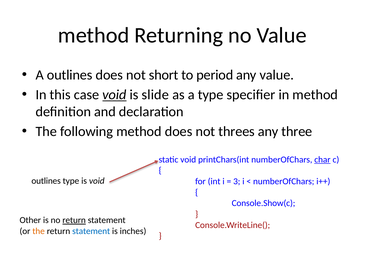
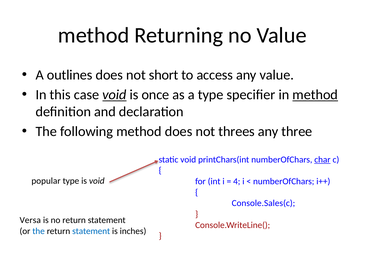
period: period -> access
slide: slide -> once
method at (315, 95) underline: none -> present
outlines at (46, 181): outlines -> popular
3: 3 -> 4
Console.Show(c: Console.Show(c -> Console.Sales(c
Other: Other -> Versa
return at (74, 221) underline: present -> none
the at (39, 232) colour: orange -> blue
